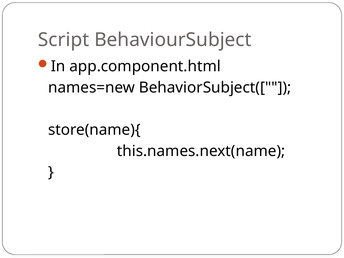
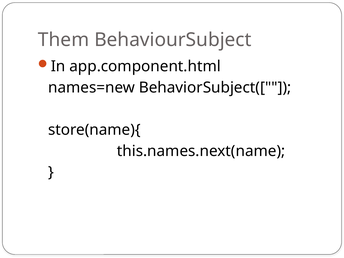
Script: Script -> Them
